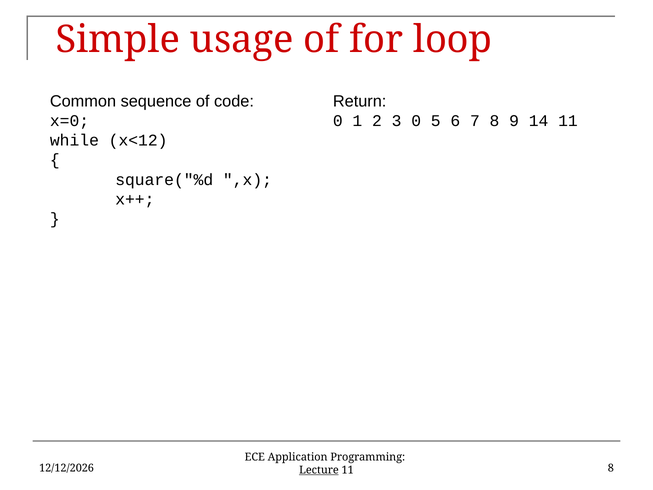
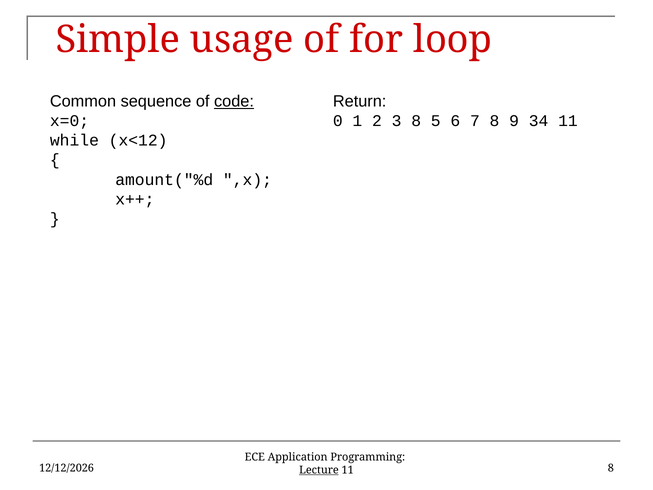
code underline: none -> present
3 0: 0 -> 8
14: 14 -> 34
square("%d: square("%d -> amount("%d
